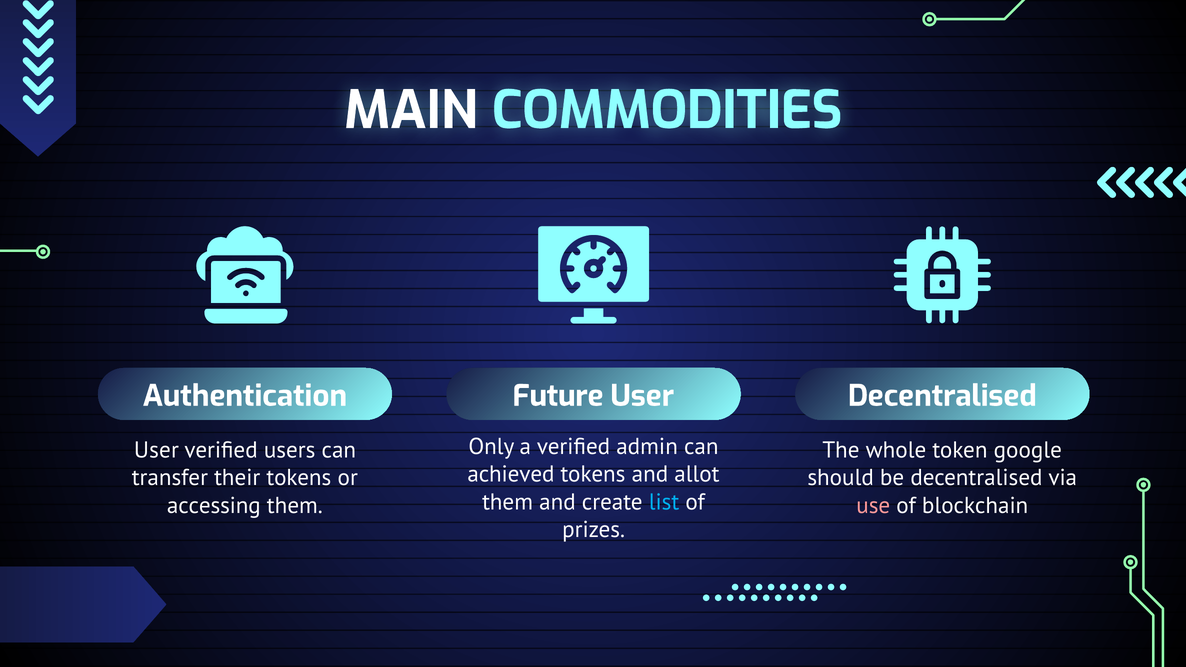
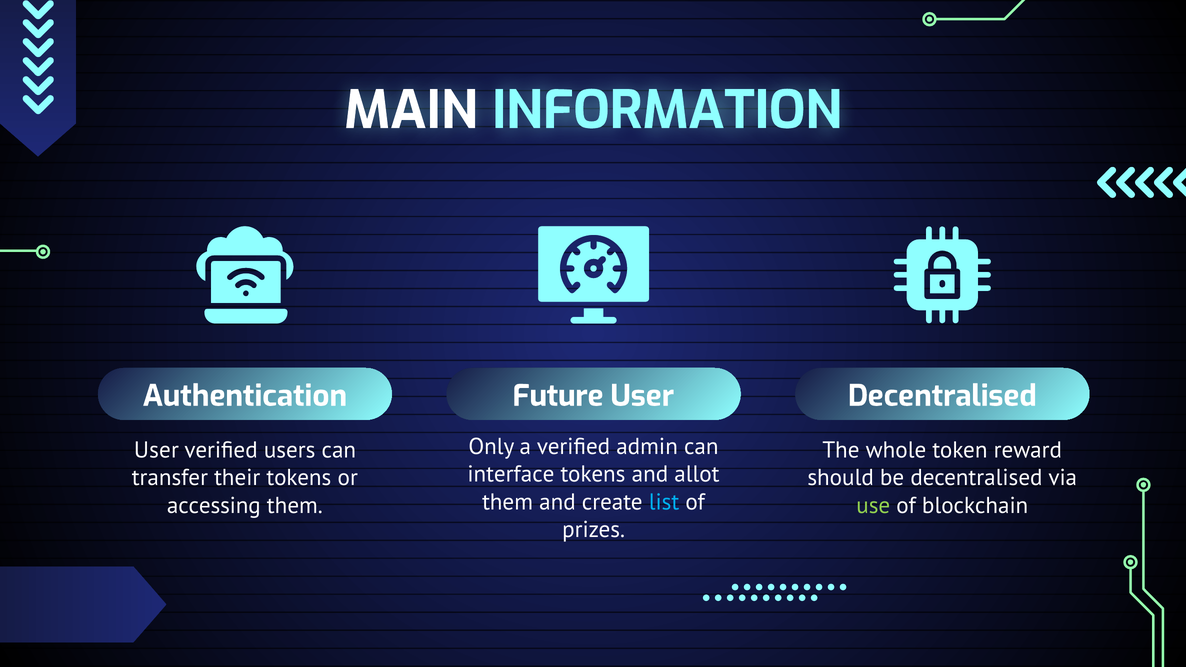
COMMODITIES: COMMODITIES -> INFORMATION
google: google -> reward
achieved: achieved -> interface
use colour: pink -> light green
